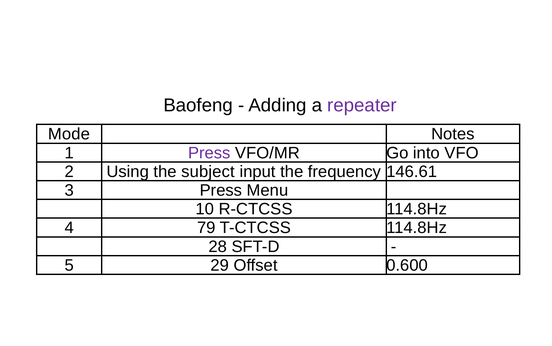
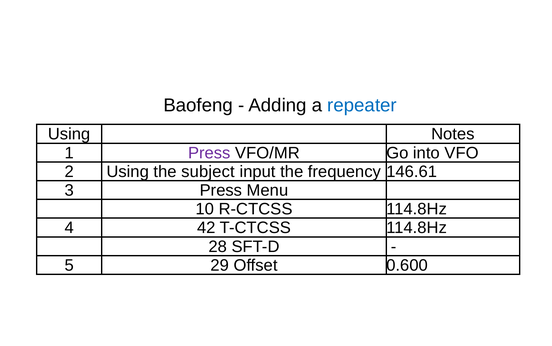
repeater colour: purple -> blue
Mode at (69, 134): Mode -> Using
79: 79 -> 42
